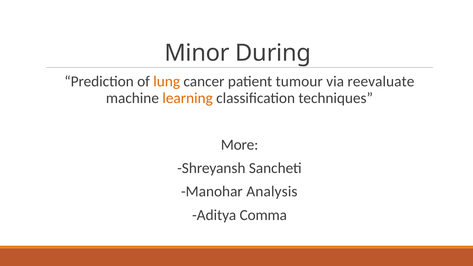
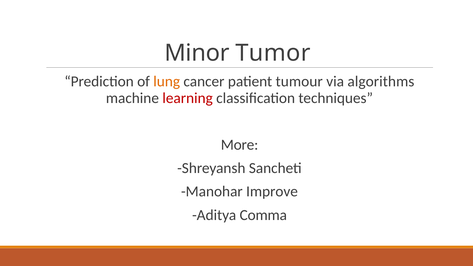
During: During -> Tumor
reevaluate: reevaluate -> algorithms
learning colour: orange -> red
Analysis: Analysis -> Improve
